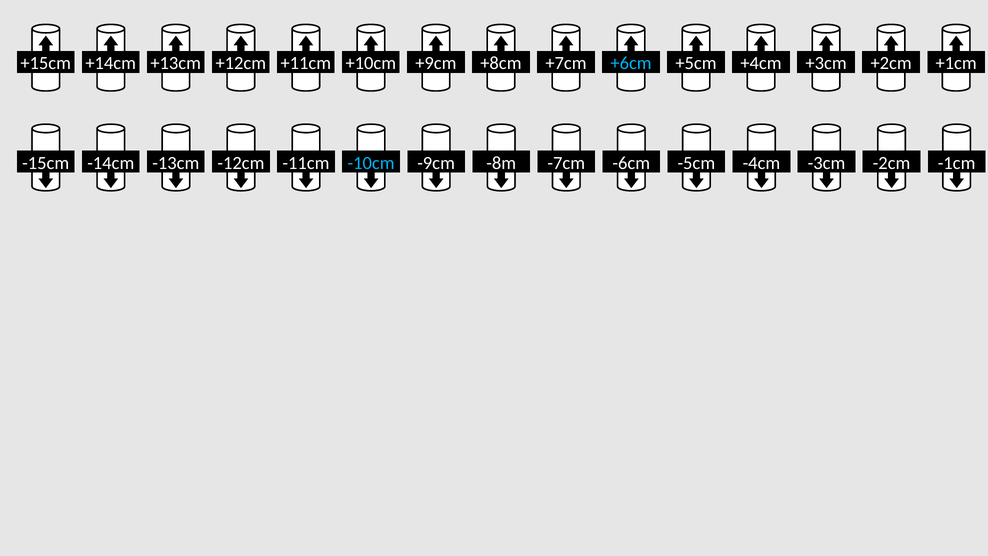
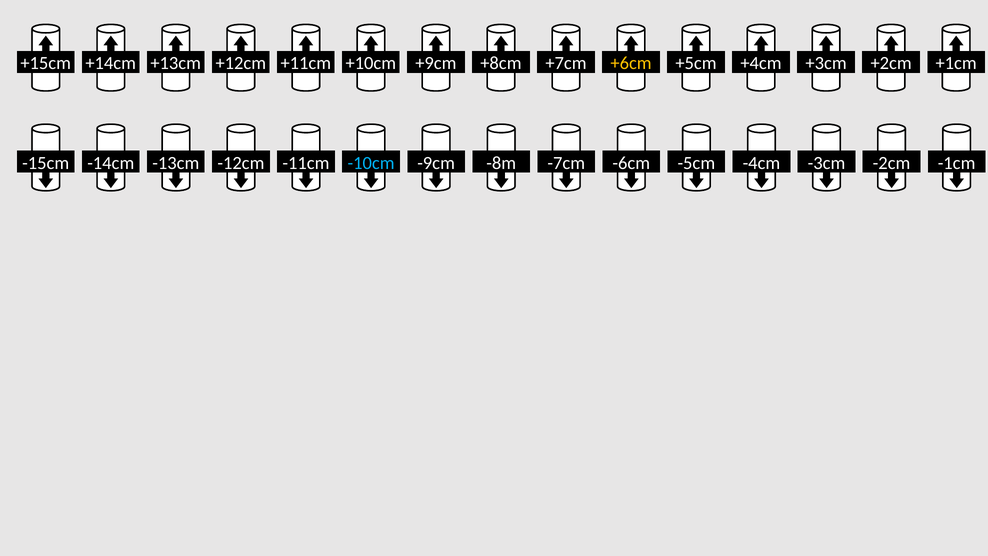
+6cm colour: light blue -> yellow
